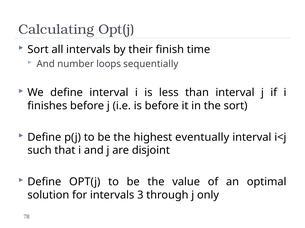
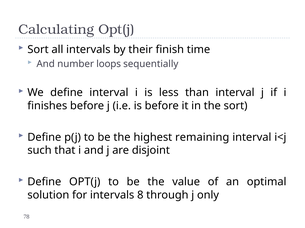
eventually: eventually -> remaining
3: 3 -> 8
